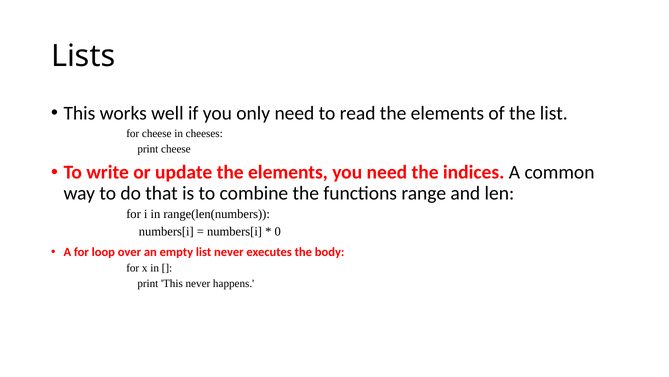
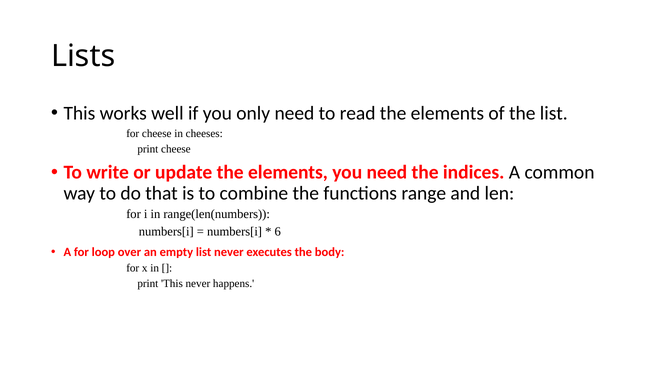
0: 0 -> 6
